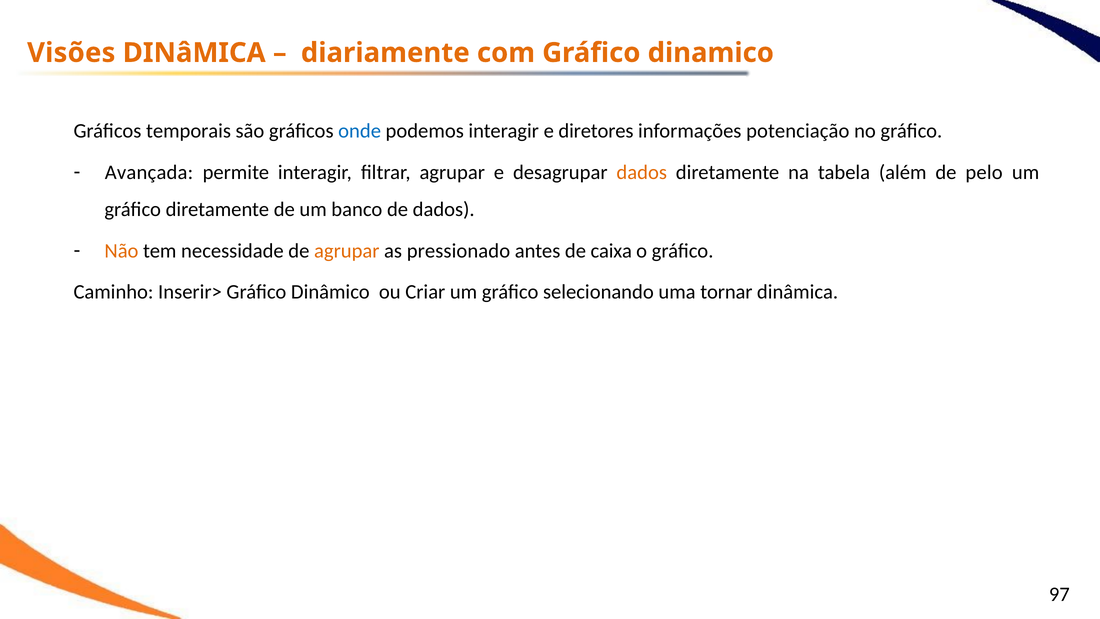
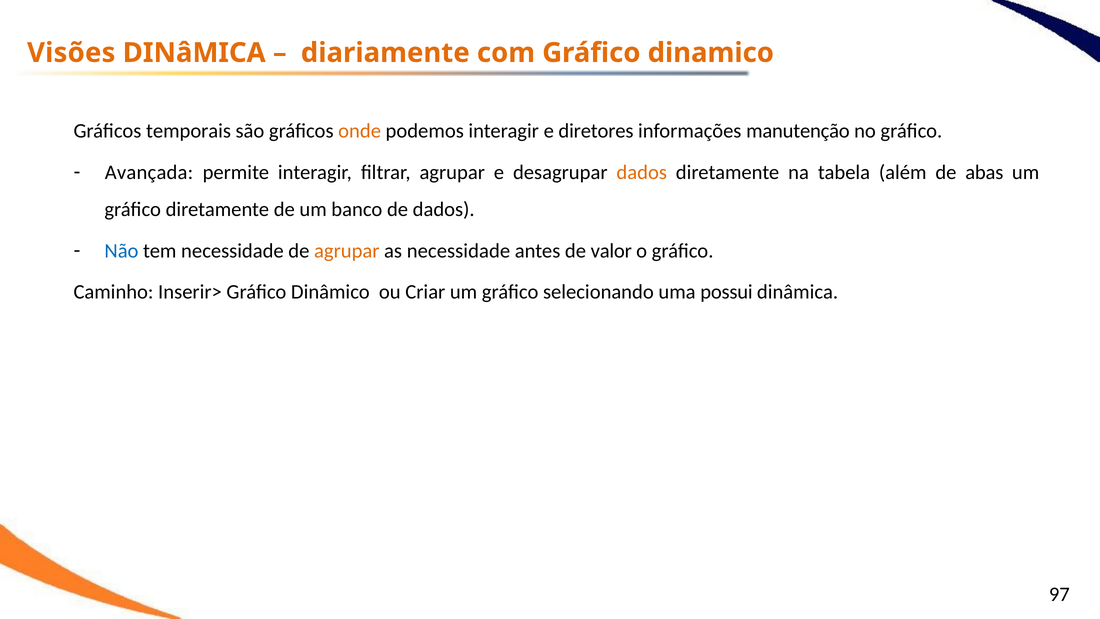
onde colour: blue -> orange
potenciação: potenciação -> manutenção
pelo: pelo -> abas
Não colour: orange -> blue
as pressionado: pressionado -> necessidade
caixa: caixa -> valor
tornar: tornar -> possui
